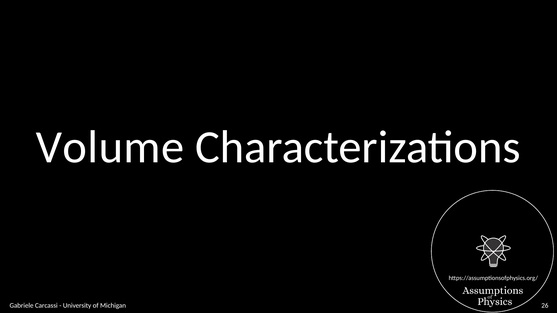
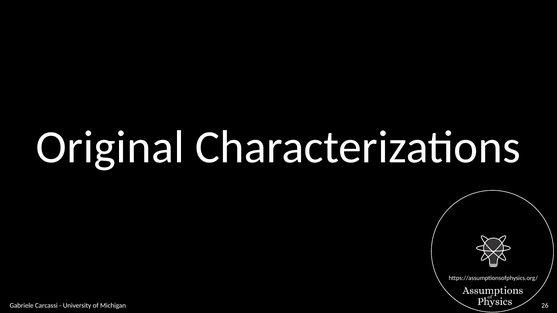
Volume: Volume -> Original
